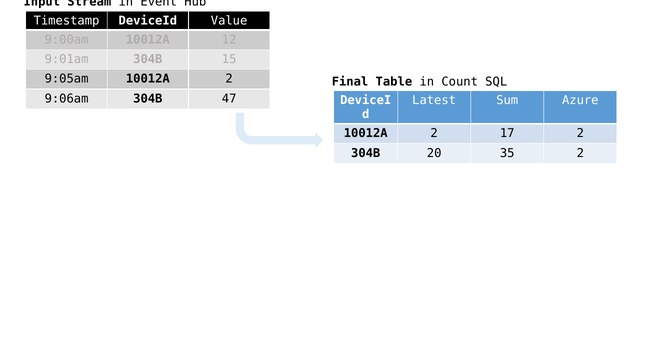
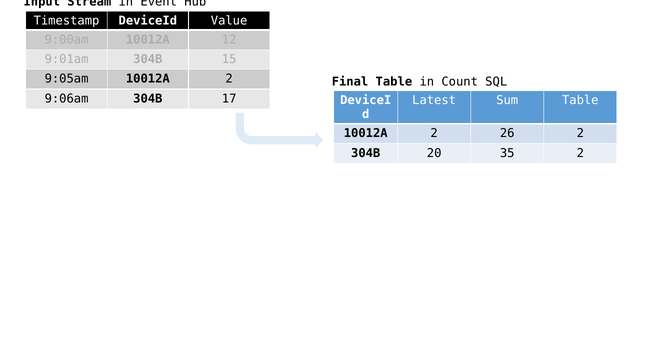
47: 47 -> 17
Sum Azure: Azure -> Table
17: 17 -> 26
